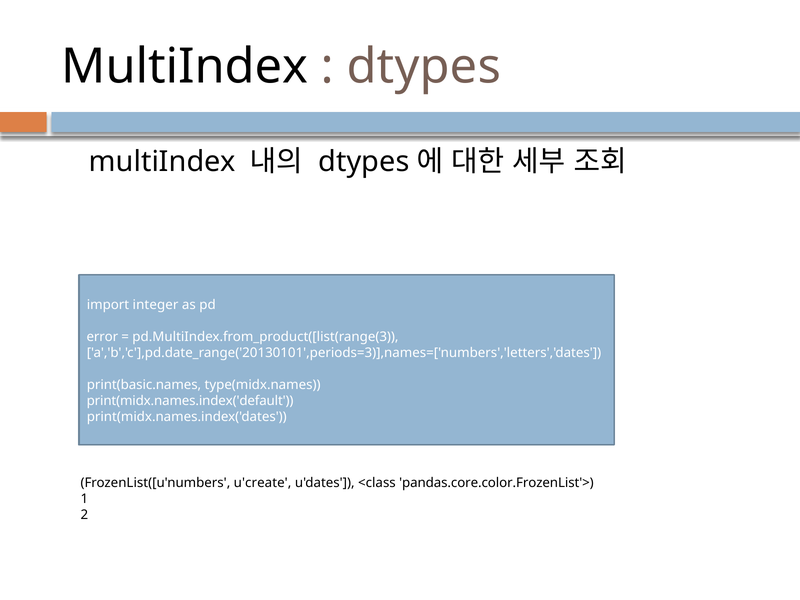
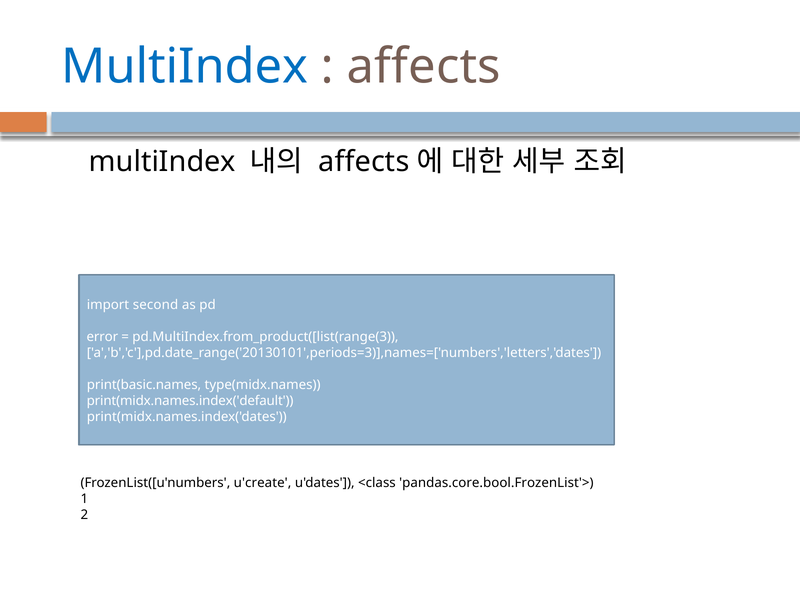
MultiIndex at (185, 67) colour: black -> blue
dtypes at (424, 67): dtypes -> affects
dtypes at (364, 162): dtypes -> affects
integer: integer -> second
pandas.core.color.FrozenList'>: pandas.core.color.FrozenList'> -> pandas.core.bool.FrozenList'>
